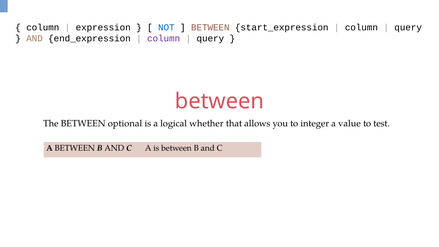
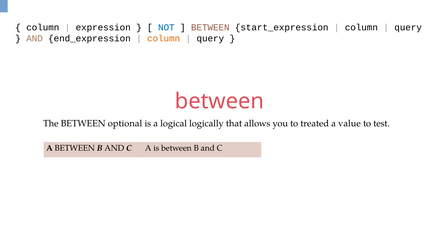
column at (164, 38) colour: purple -> orange
whether: whether -> logically
integer: integer -> treated
